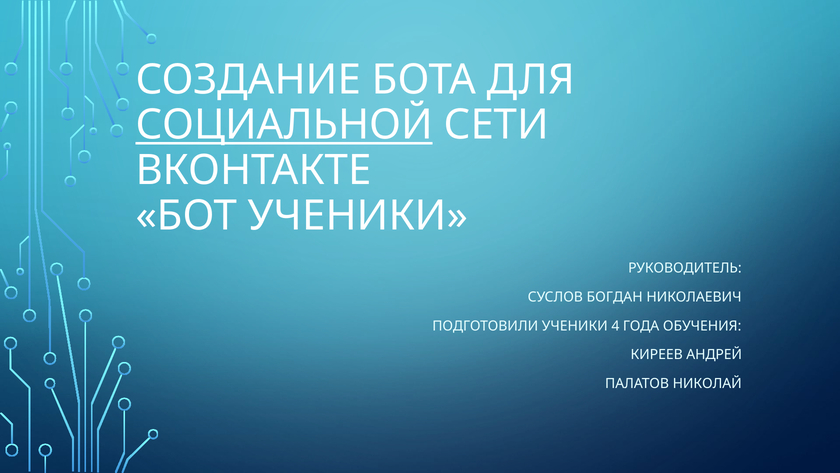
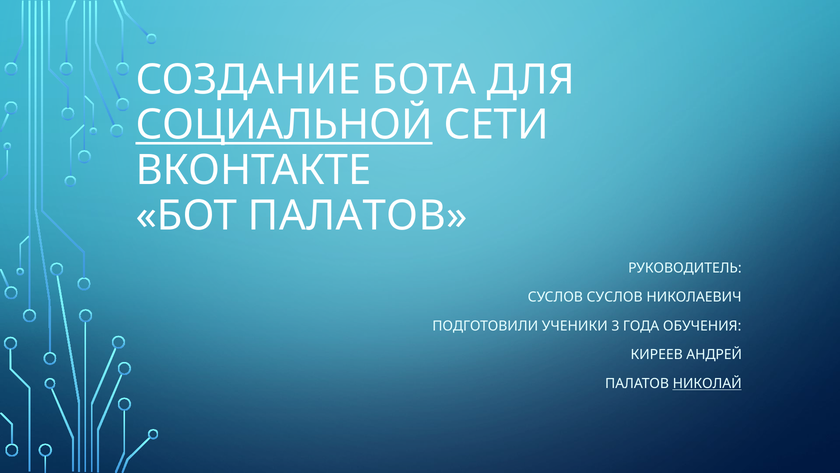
БОТ УЧЕНИКИ: УЧЕНИКИ -> ПАЛАТОВ
СУСЛОВ БОГДАН: БОГДАН -> СУСЛОВ
4: 4 -> 3
НИКОЛАЙ underline: none -> present
